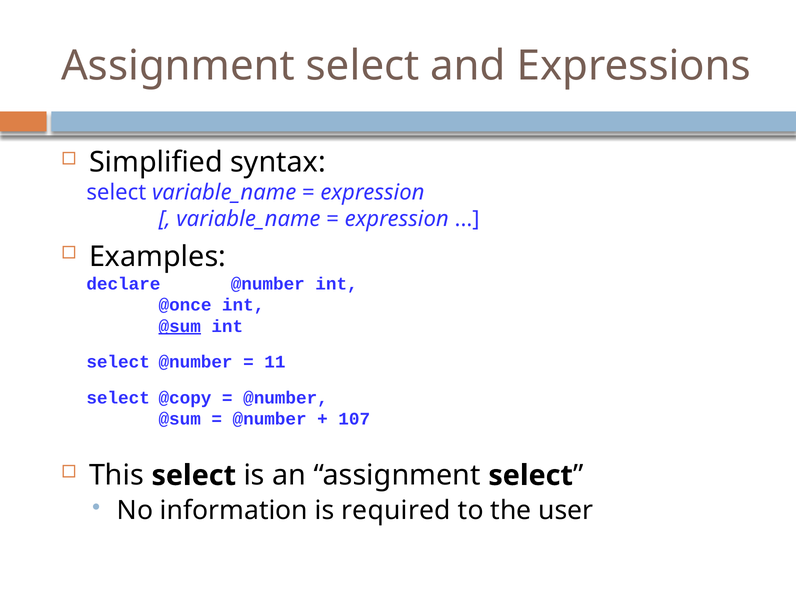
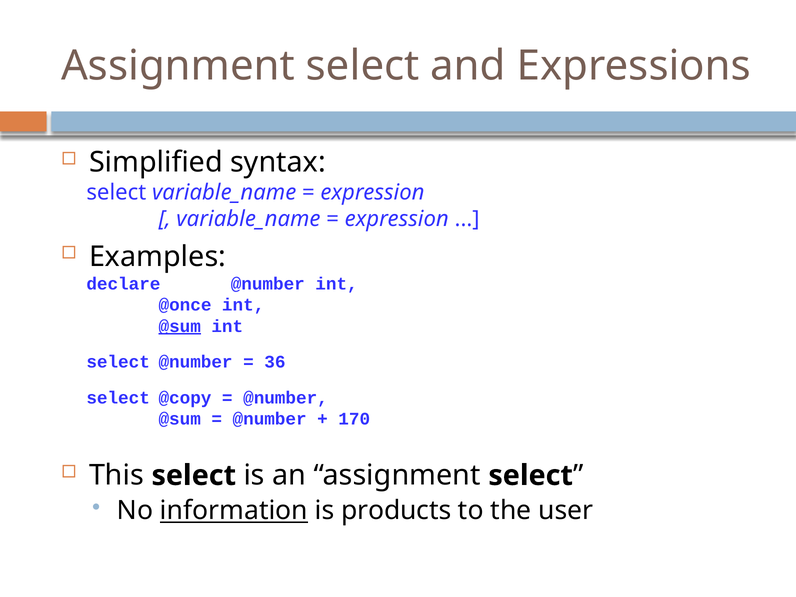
11: 11 -> 36
107: 107 -> 170
information underline: none -> present
required: required -> products
